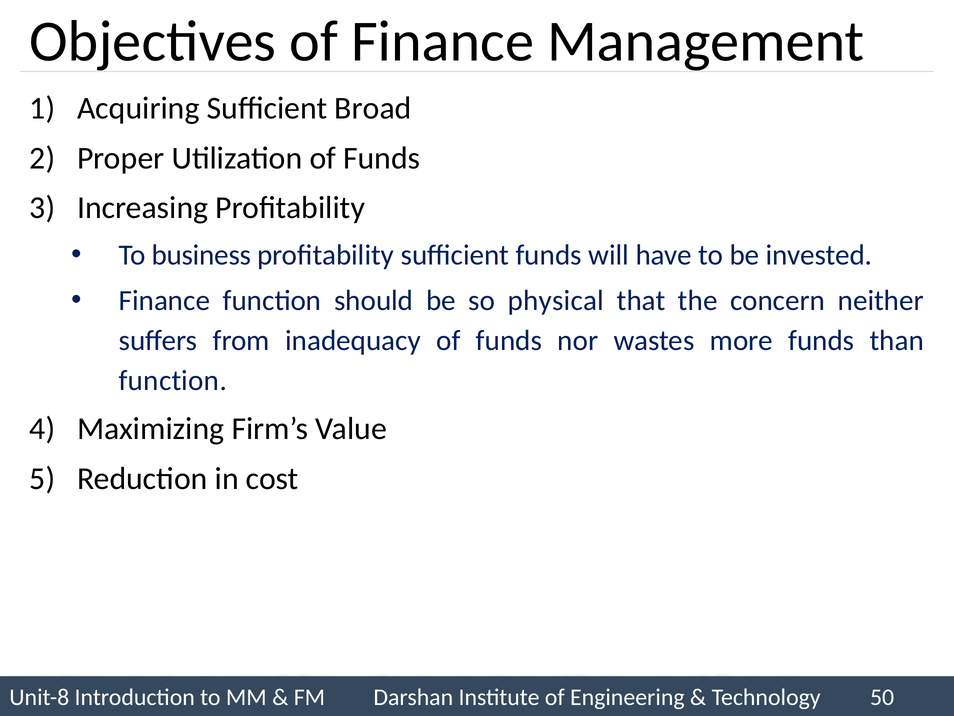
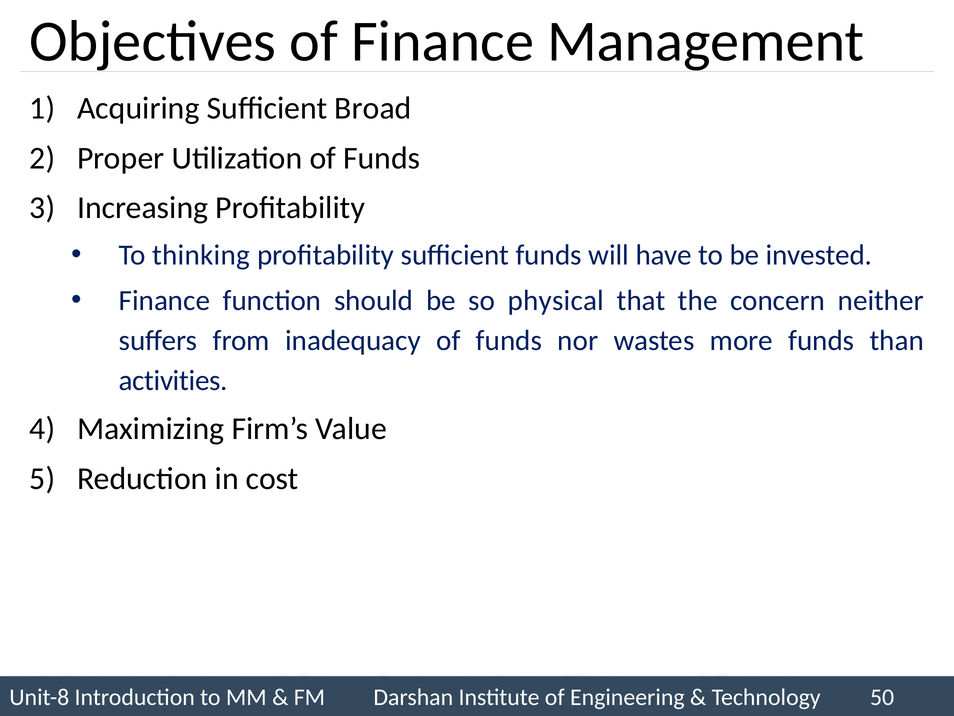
business: business -> thinking
function at (173, 380): function -> activities
